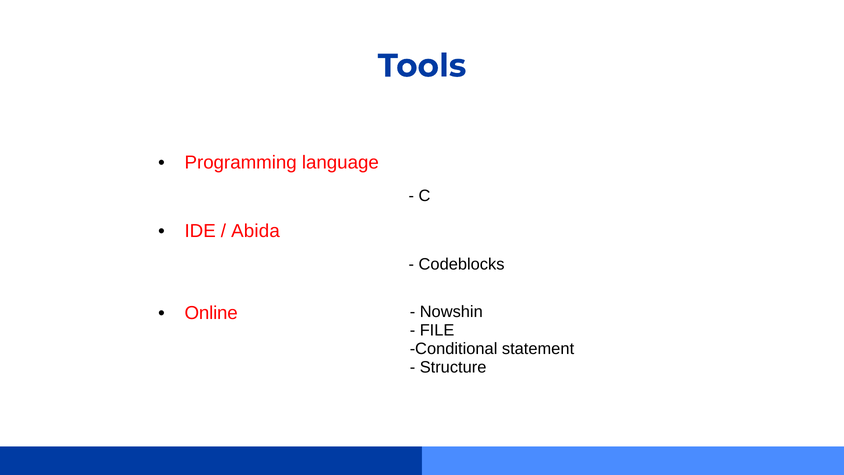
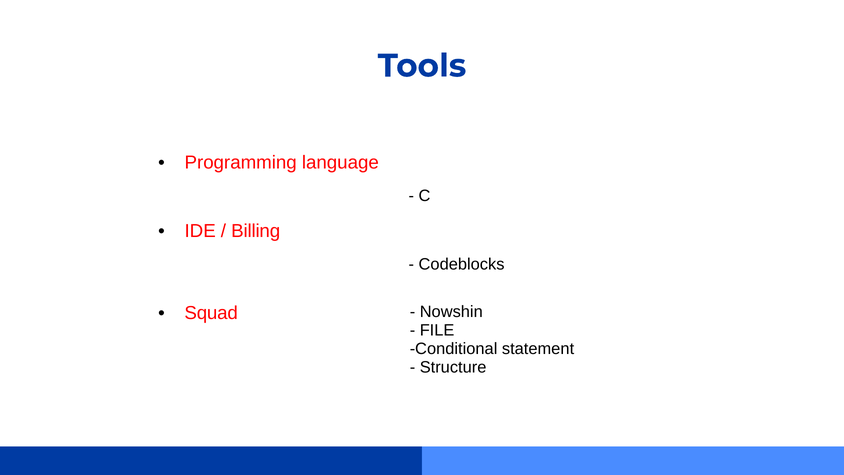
Abida: Abida -> Billing
Online: Online -> Squad
